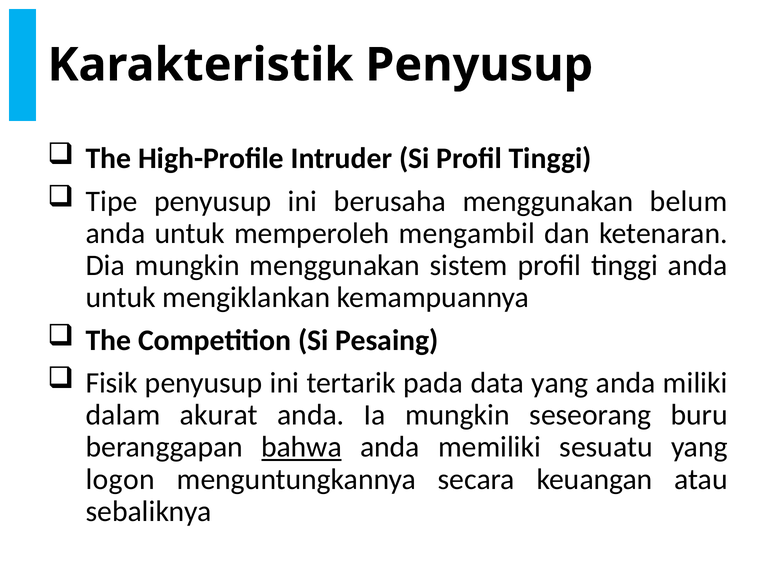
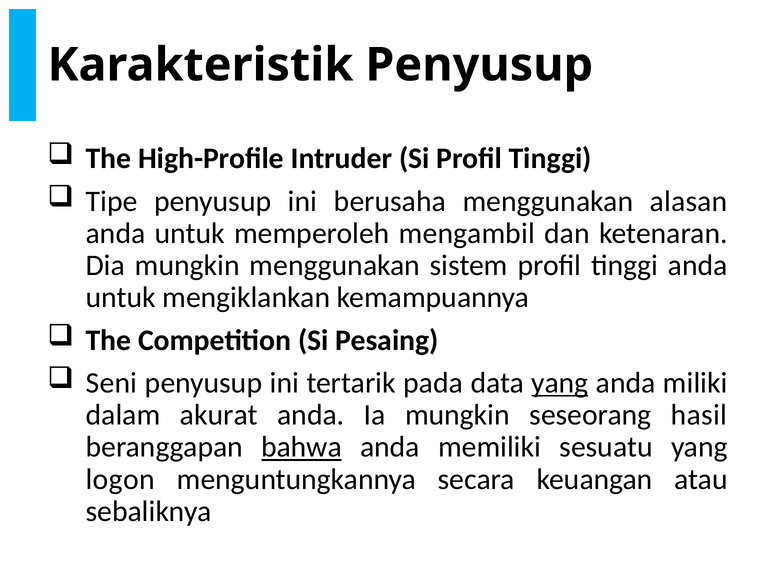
belum: belum -> alasan
Fisik: Fisik -> Seni
yang at (560, 383) underline: none -> present
buru: buru -> hasil
